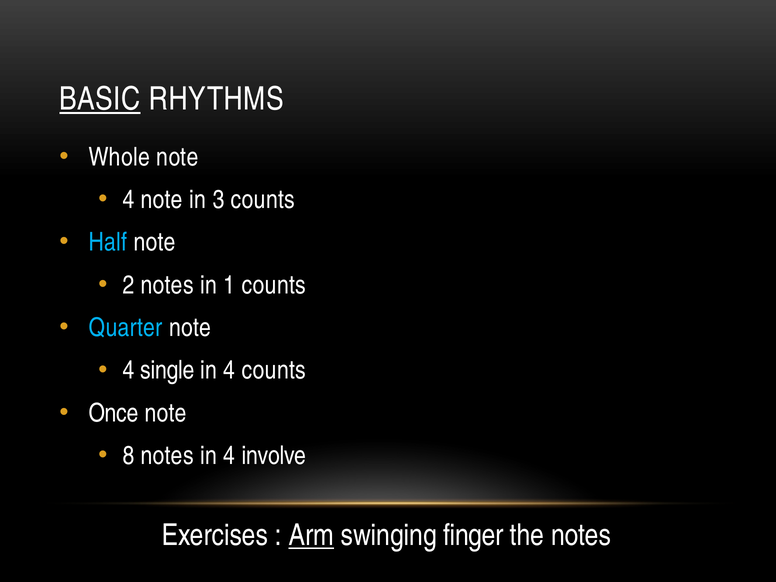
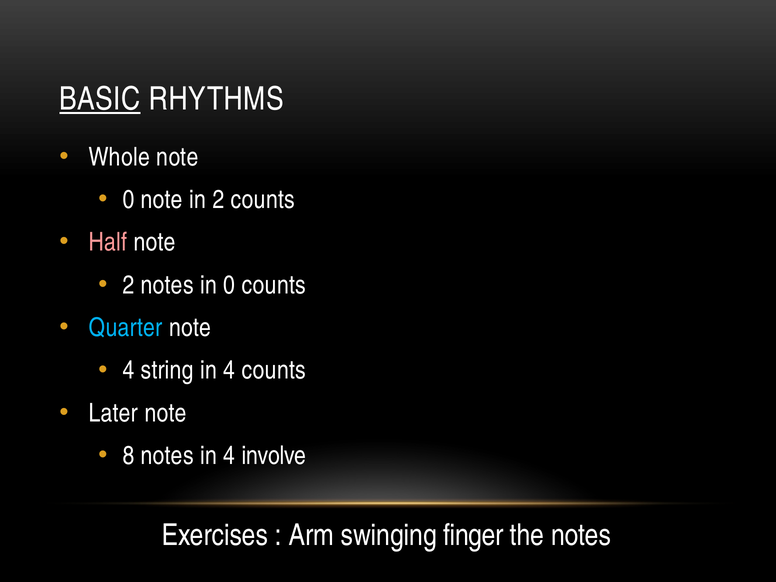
4 at (128, 200): 4 -> 0
in 3: 3 -> 2
Half colour: light blue -> pink
in 1: 1 -> 0
single: single -> string
Once: Once -> Later
Arm underline: present -> none
